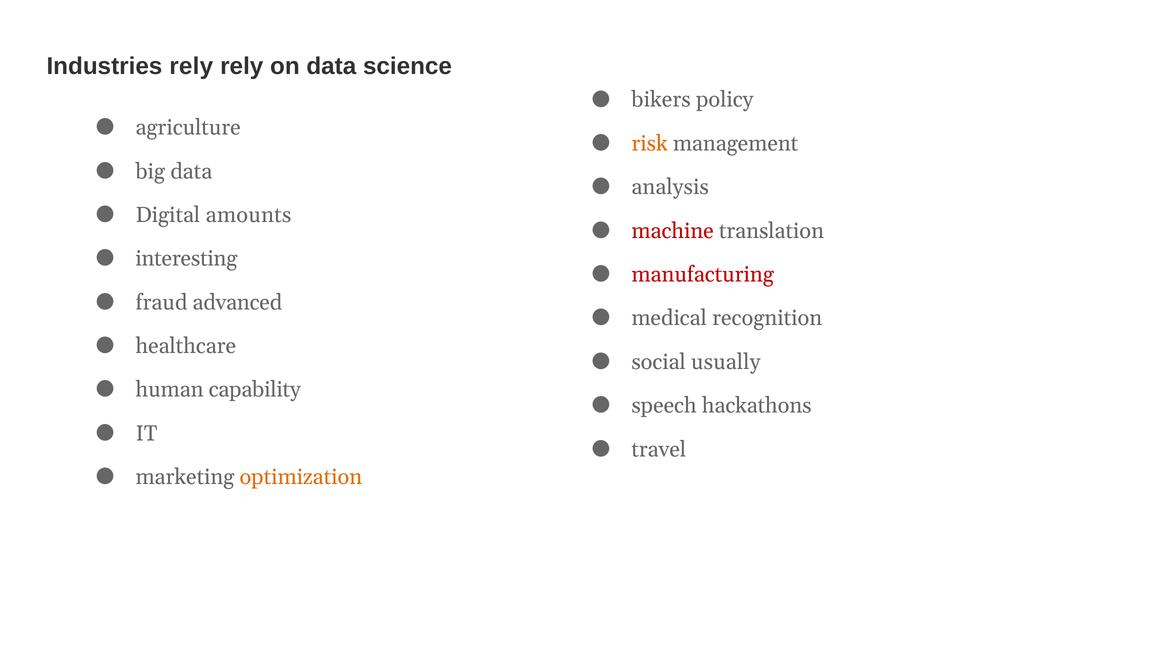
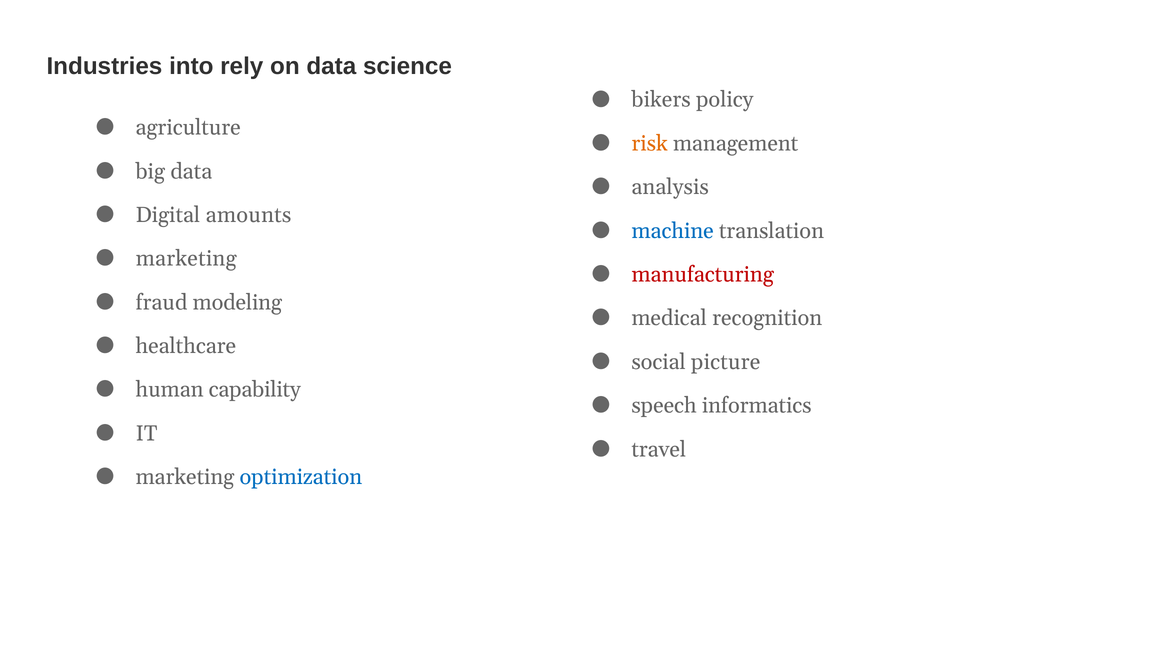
Industries rely: rely -> into
machine colour: red -> blue
interesting at (186, 259): interesting -> marketing
advanced: advanced -> modeling
usually: usually -> picture
hackathons: hackathons -> informatics
optimization colour: orange -> blue
